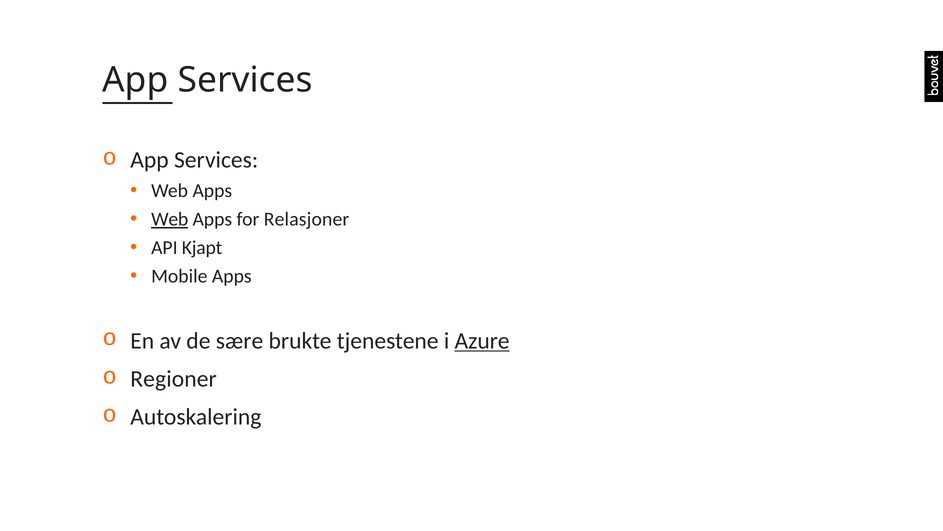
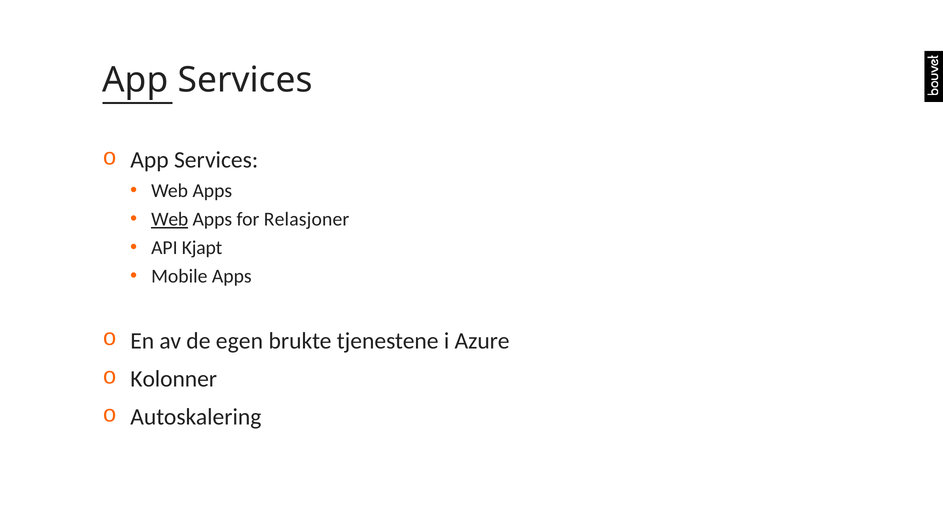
sære: sære -> egen
Azure underline: present -> none
Regioner: Regioner -> Kolonner
